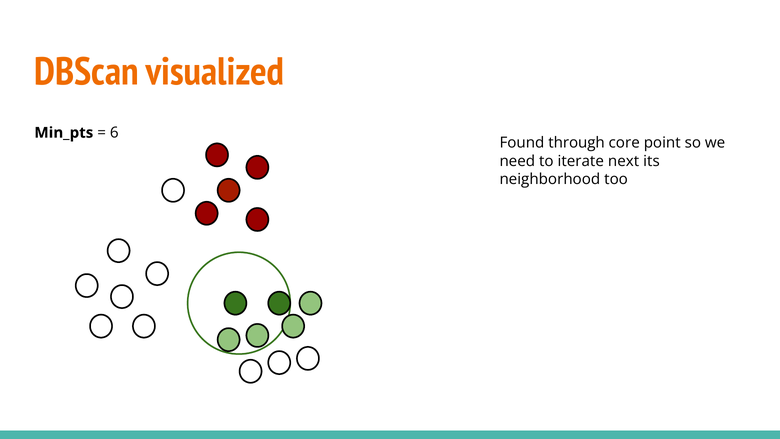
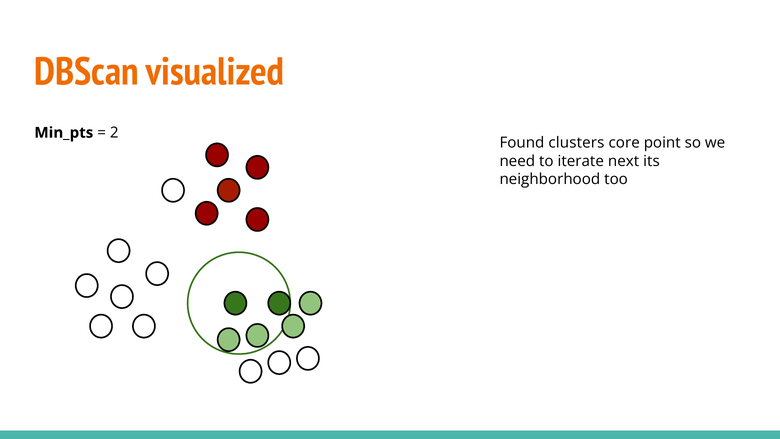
6: 6 -> 2
through: through -> clusters
